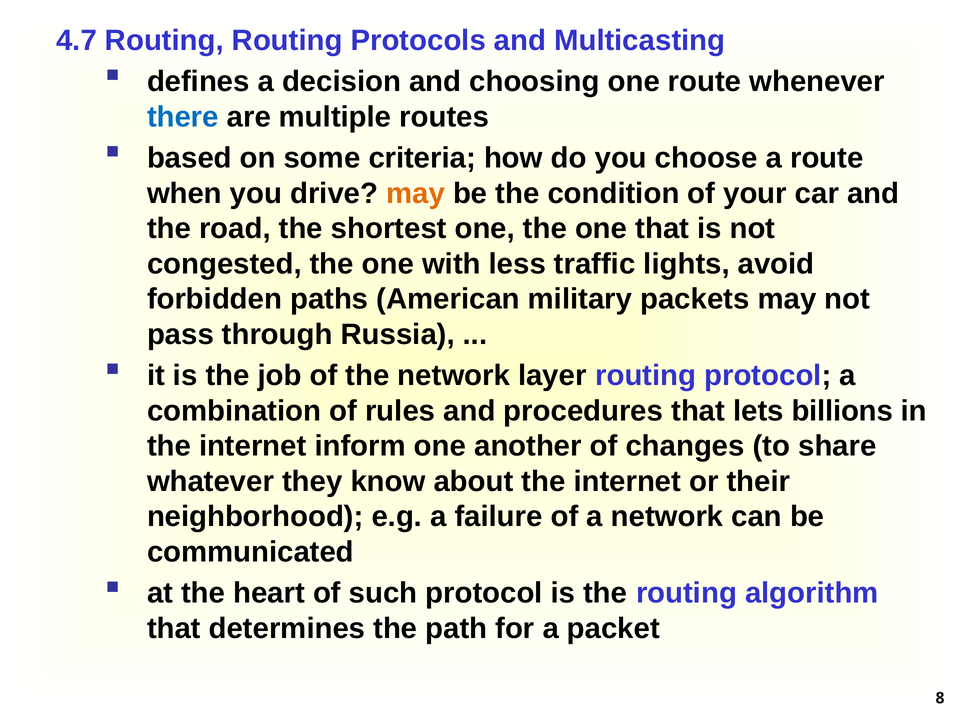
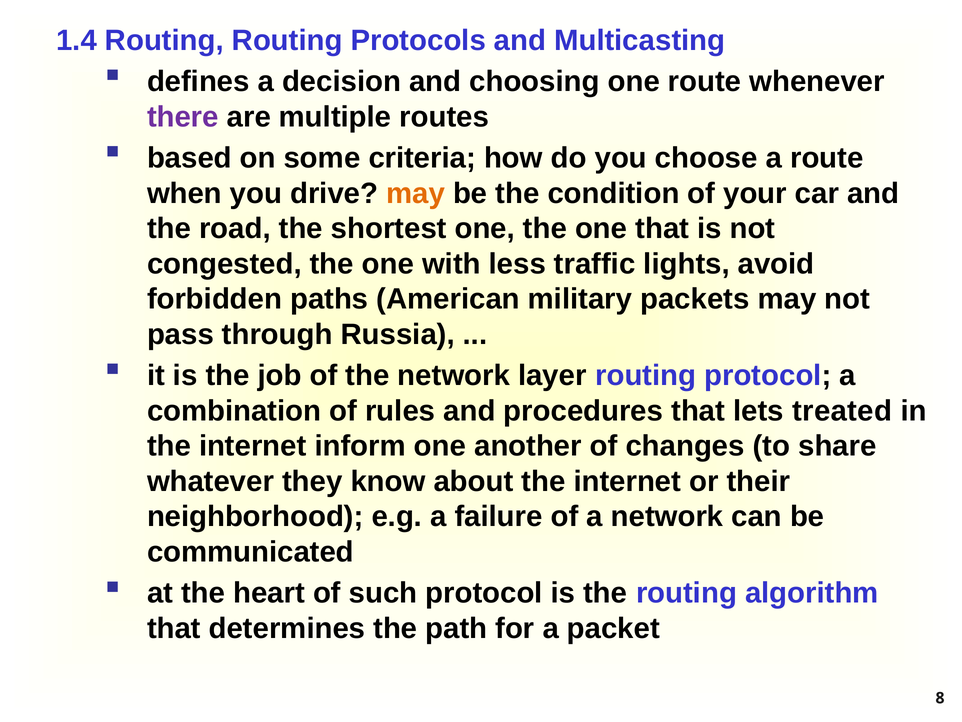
4.7: 4.7 -> 1.4
there colour: blue -> purple
billions: billions -> treated
